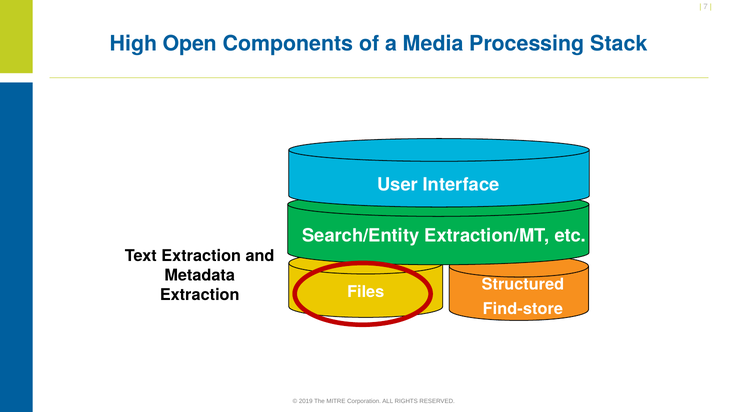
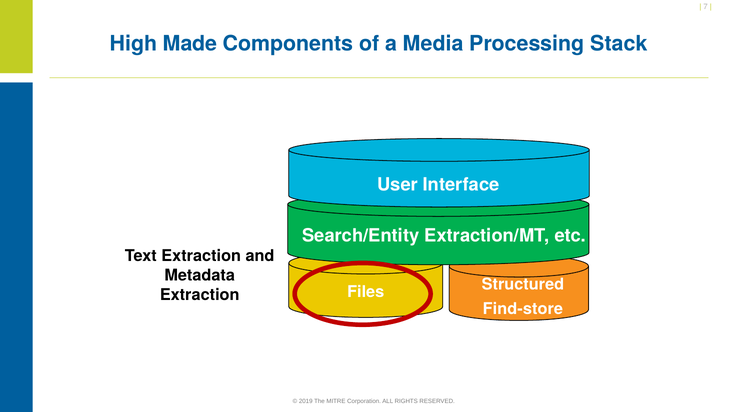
Open: Open -> Made
